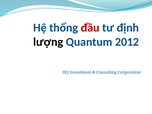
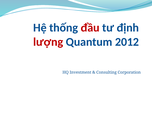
lượng colour: black -> red
